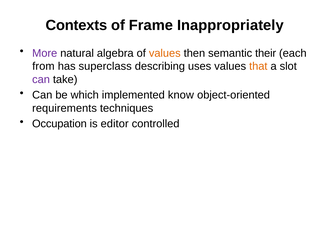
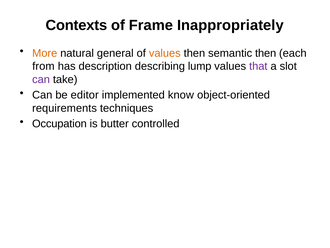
More colour: purple -> orange
algebra: algebra -> general
semantic their: their -> then
superclass: superclass -> description
uses: uses -> lump
that colour: orange -> purple
which: which -> editor
editor: editor -> butter
